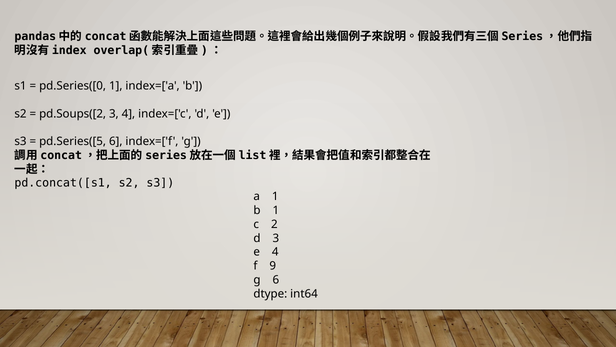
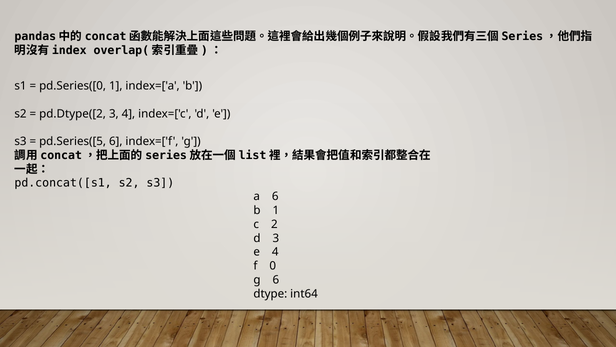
pd.Soups([2: pd.Soups([2 -> pd.Dtype([2
a 1: 1 -> 6
9: 9 -> 0
